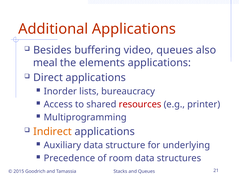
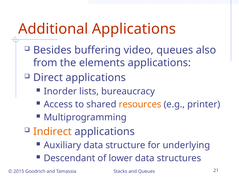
meal: meal -> from
resources colour: red -> orange
Precedence: Precedence -> Descendant
room: room -> lower
